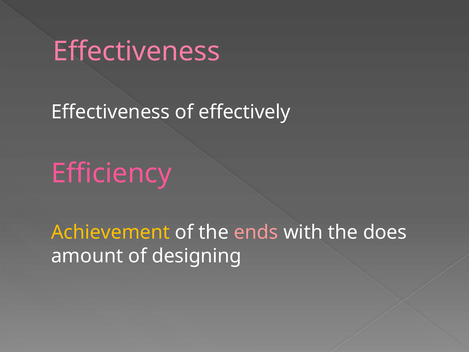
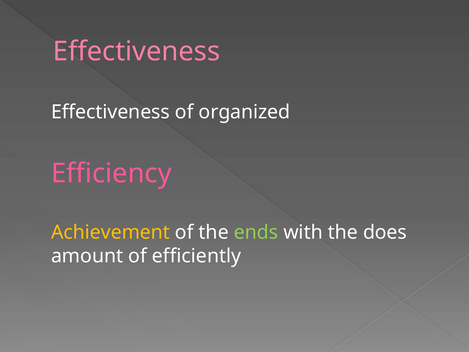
effectively: effectively -> organized
ends colour: pink -> light green
designing: designing -> efficiently
